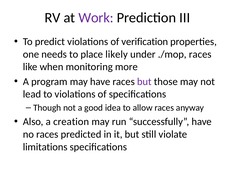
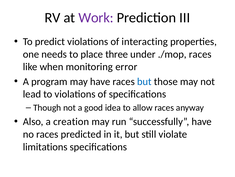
verification: verification -> interacting
likely: likely -> three
more: more -> error
but at (144, 81) colour: purple -> blue
